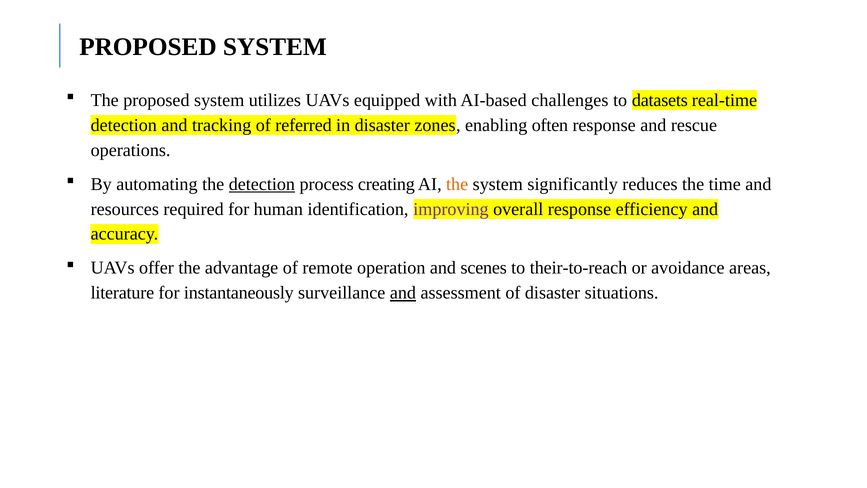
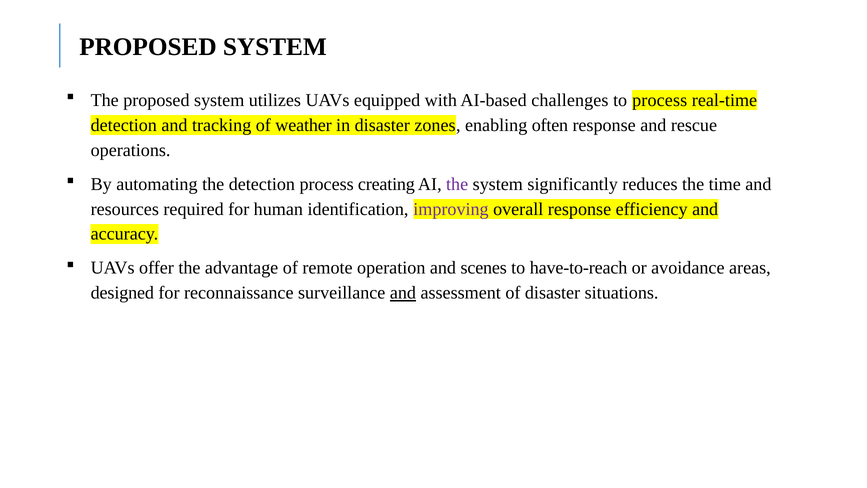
to datasets: datasets -> process
referred: referred -> weather
detection at (262, 184) underline: present -> none
the at (457, 184) colour: orange -> purple
their-to-reach: their-to-reach -> have-to-reach
literature: literature -> designed
instantaneously: instantaneously -> reconnaissance
